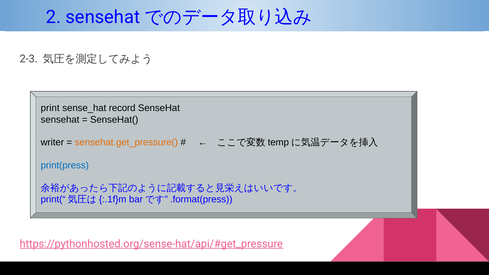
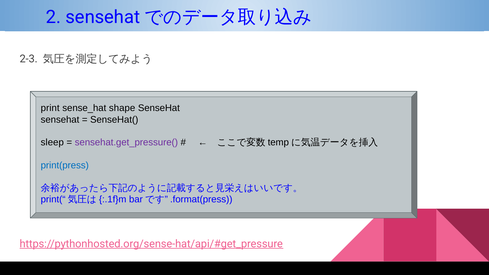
record: record -> shape
writer: writer -> sleep
sensehat.get_pressure( colour: orange -> purple
